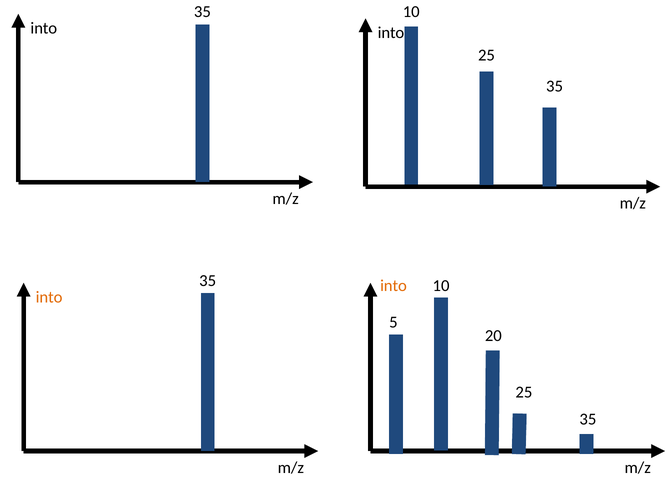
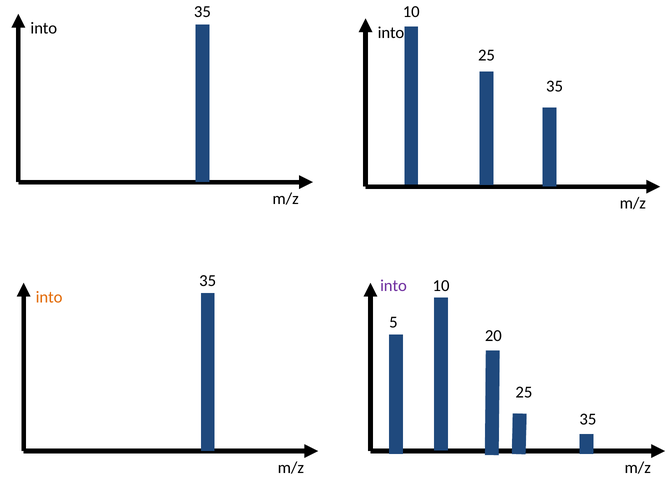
into at (393, 286) colour: orange -> purple
